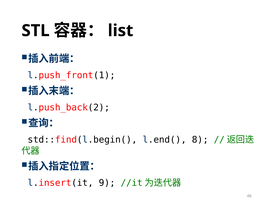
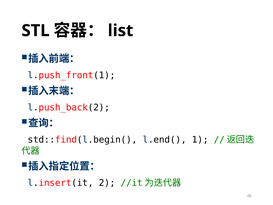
8: 8 -> 1
9: 9 -> 2
